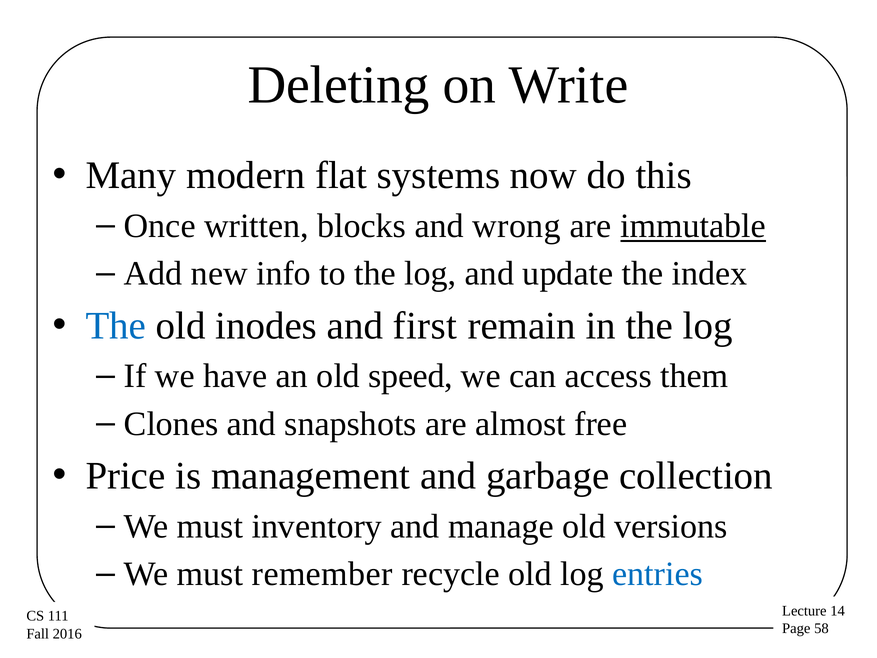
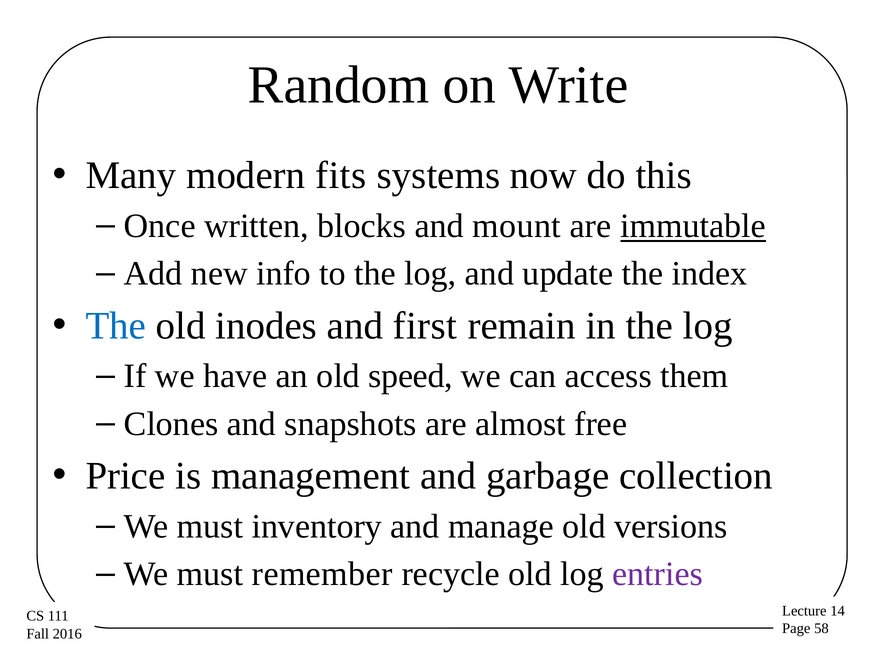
Deleting: Deleting -> Random
flat: flat -> fits
wrong: wrong -> mount
entries colour: blue -> purple
